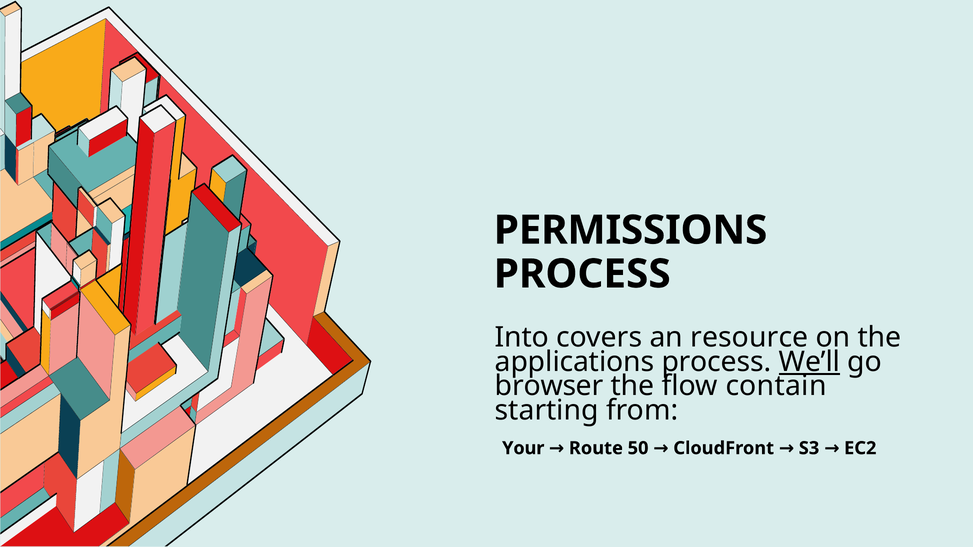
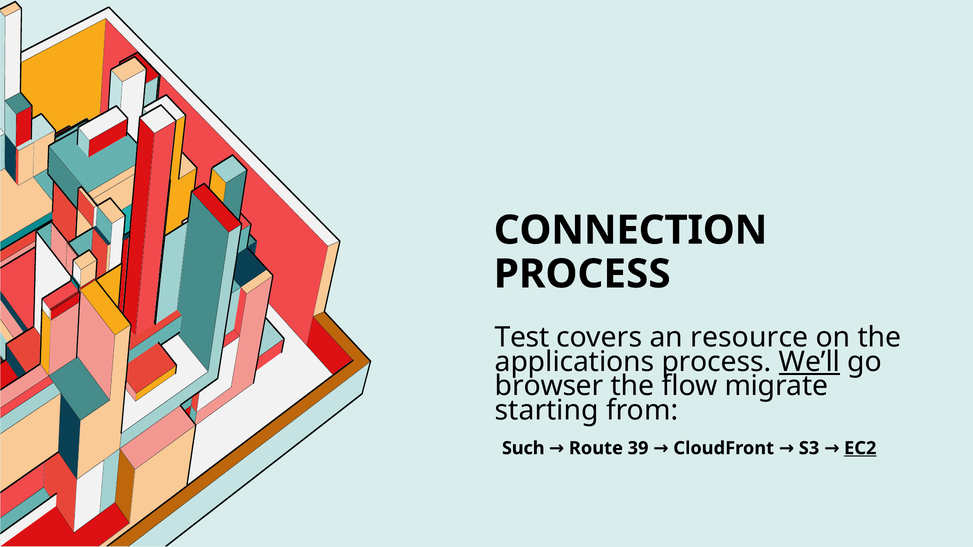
PERMISSIONS: PERMISSIONS -> CONNECTION
Into: Into -> Test
contain: contain -> migrate
Your: Your -> Such
50: 50 -> 39
EC2 underline: none -> present
